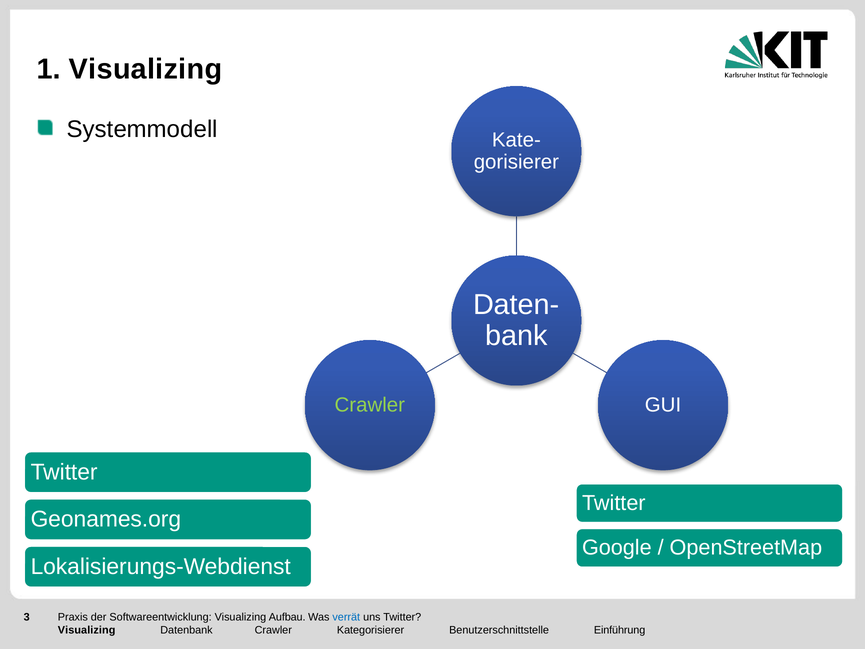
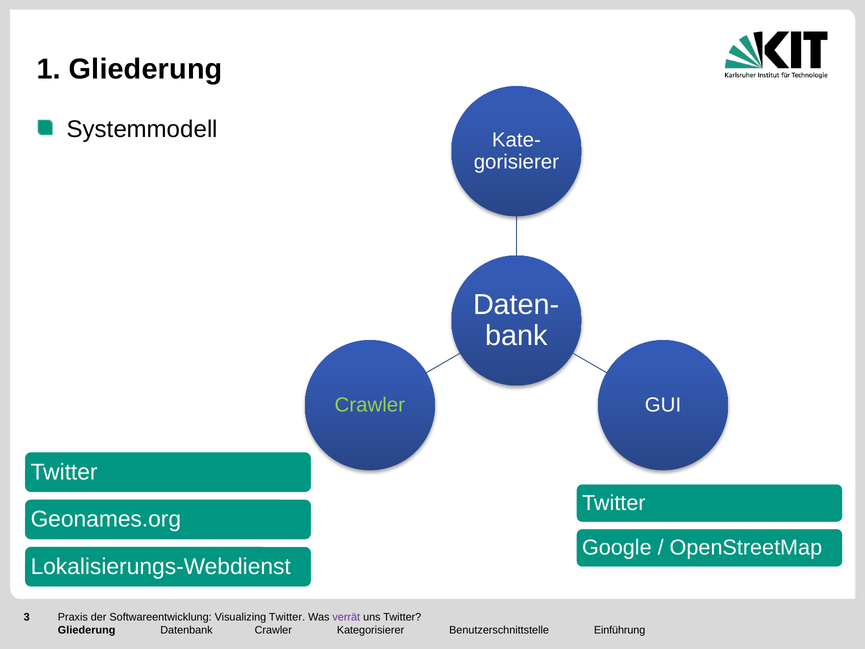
1 Visualizing: Visualizing -> Gliederung
Visualizing Aufbau: Aufbau -> Twitter
verrät colour: blue -> purple
Visualizing at (87, 630): Visualizing -> Gliederung
